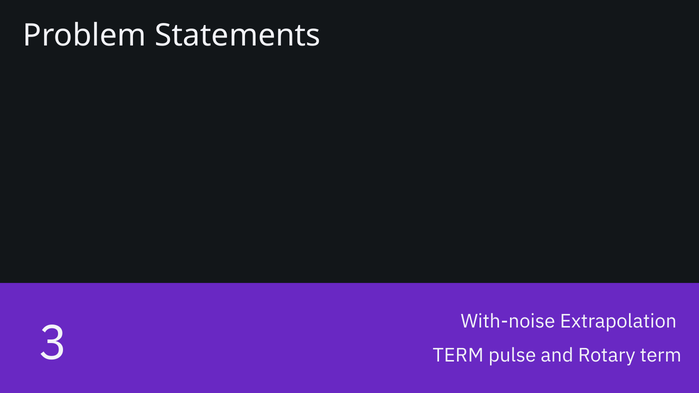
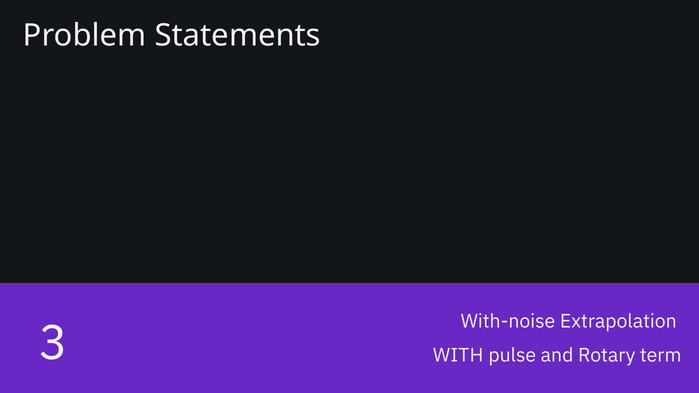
TERM at (458, 355): TERM -> WITH
